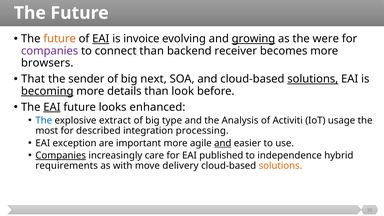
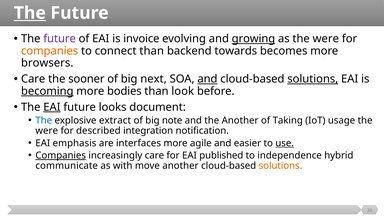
The at (30, 13) underline: none -> present
future at (60, 39) colour: orange -> purple
EAI at (101, 39) underline: present -> none
companies at (50, 51) colour: purple -> orange
receiver: receiver -> towards
That at (33, 79): That -> Care
sender: sender -> sooner
and at (207, 79) underline: none -> present
details: details -> bodies
enhanced: enhanced -> document
type: type -> note
the Analysis: Analysis -> Another
Activiti: Activiti -> Taking
most at (47, 131): most -> were
processing: processing -> notification
exception: exception -> emphasis
important: important -> interfaces
and at (223, 143) underline: present -> none
use underline: none -> present
requirements: requirements -> communicate
move delivery: delivery -> another
